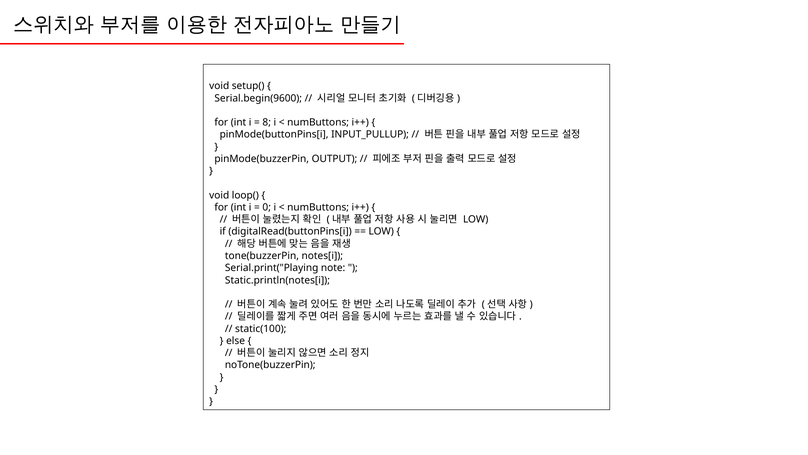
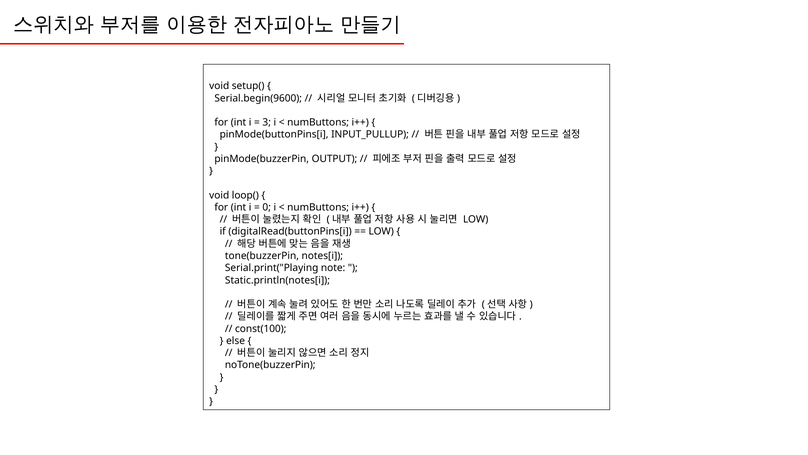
8: 8 -> 3
static(100: static(100 -> const(100
